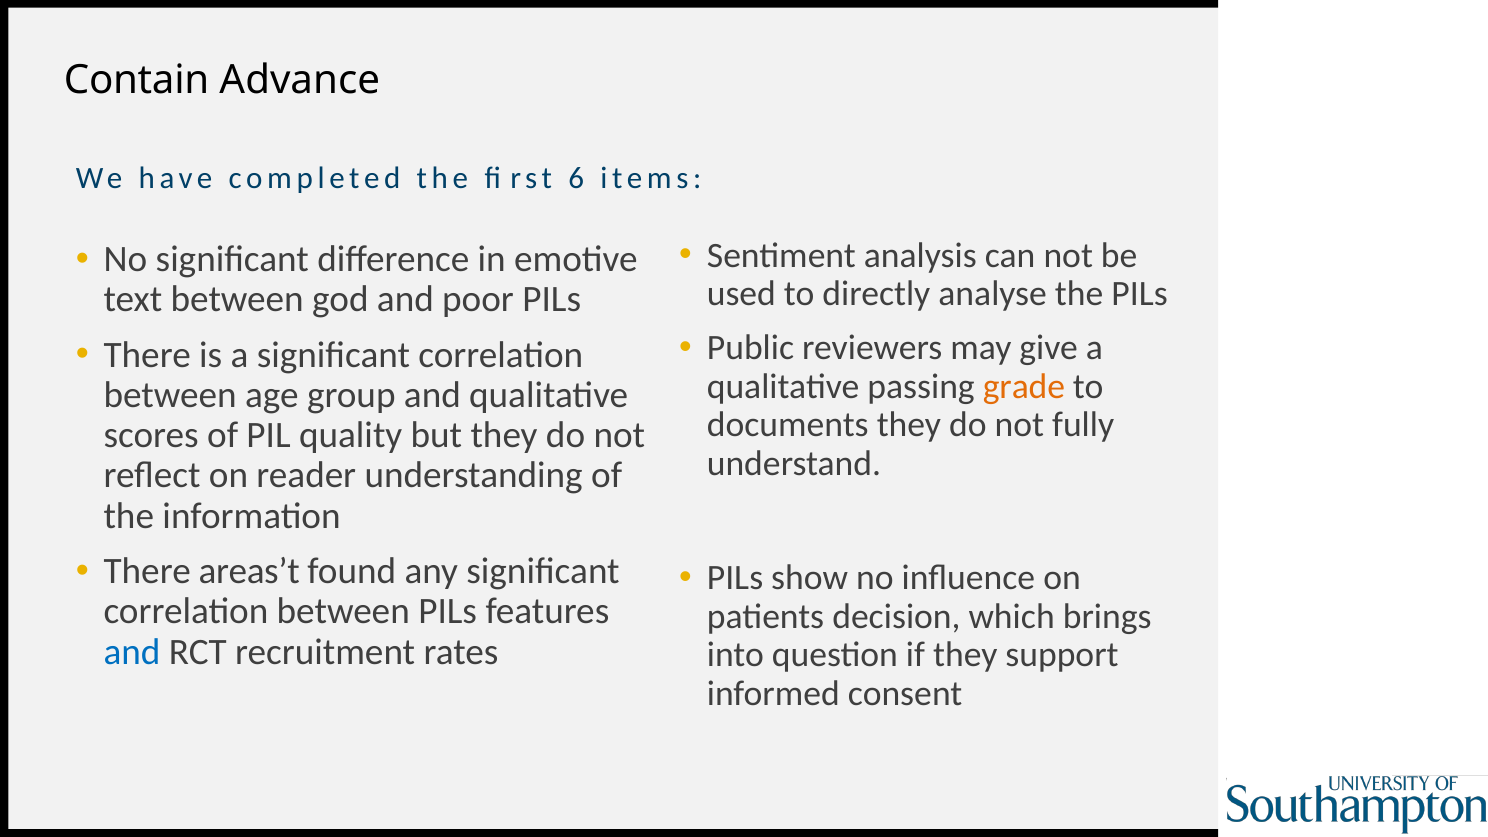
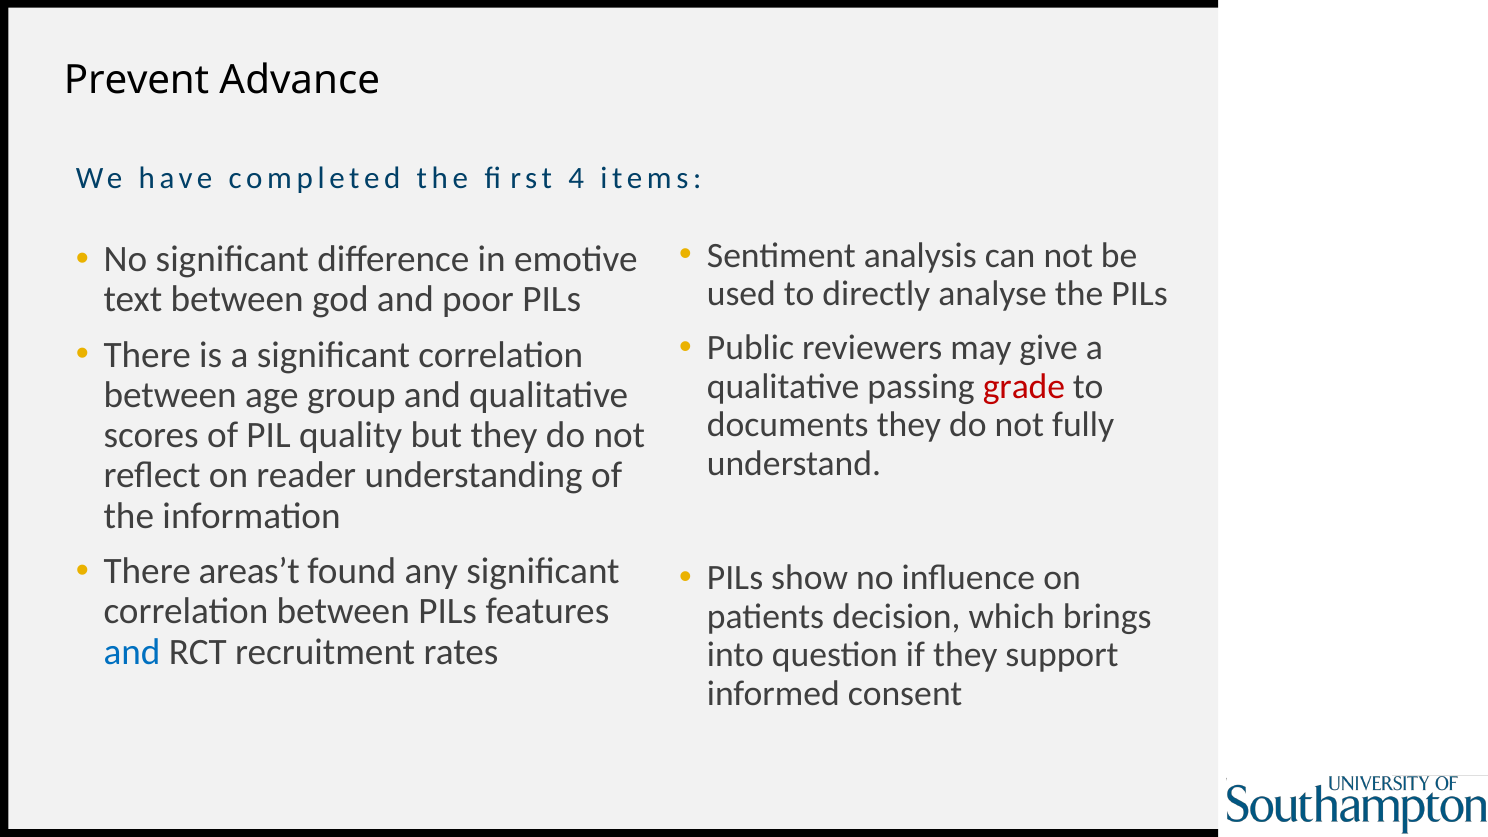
Contain: Contain -> Prevent
6: 6 -> 4
grade colour: orange -> red
